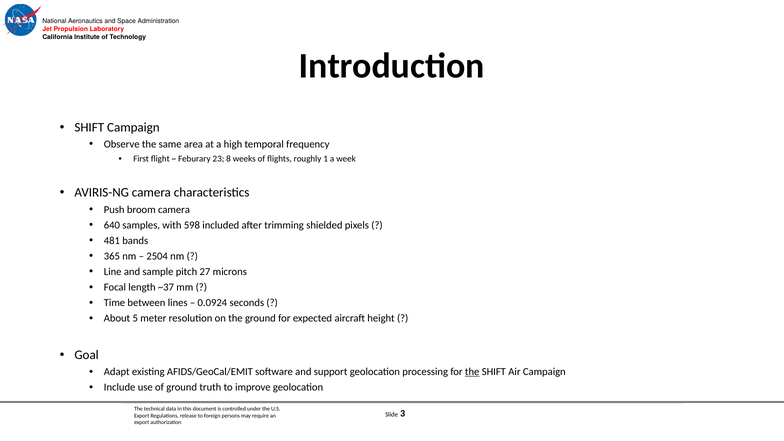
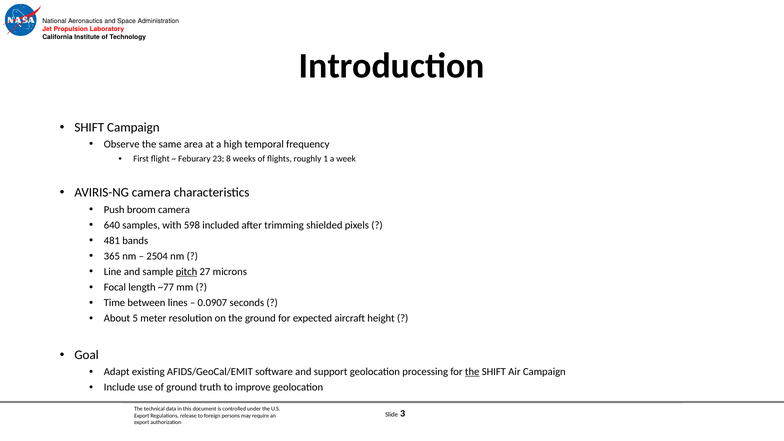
pitch underline: none -> present
~37: ~37 -> ~77
0.0924: 0.0924 -> 0.0907
